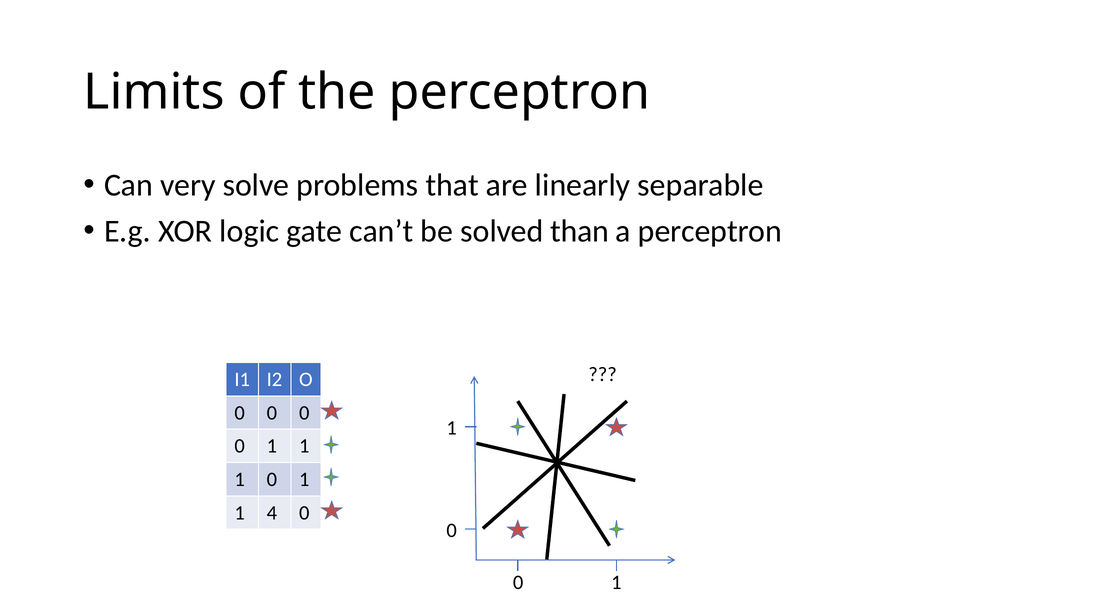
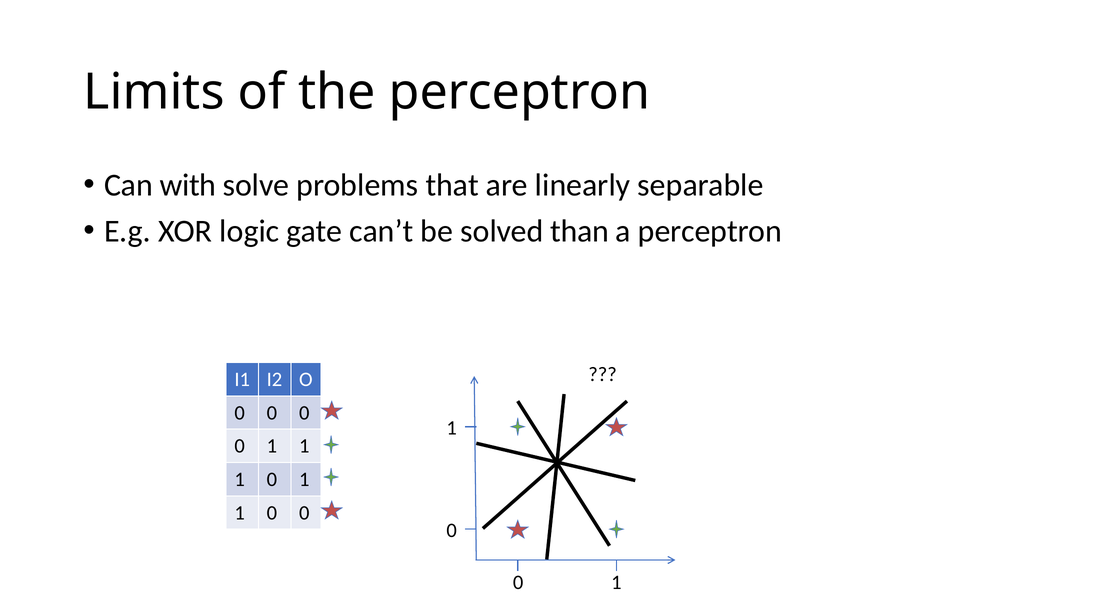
very: very -> with
4 at (272, 513): 4 -> 0
